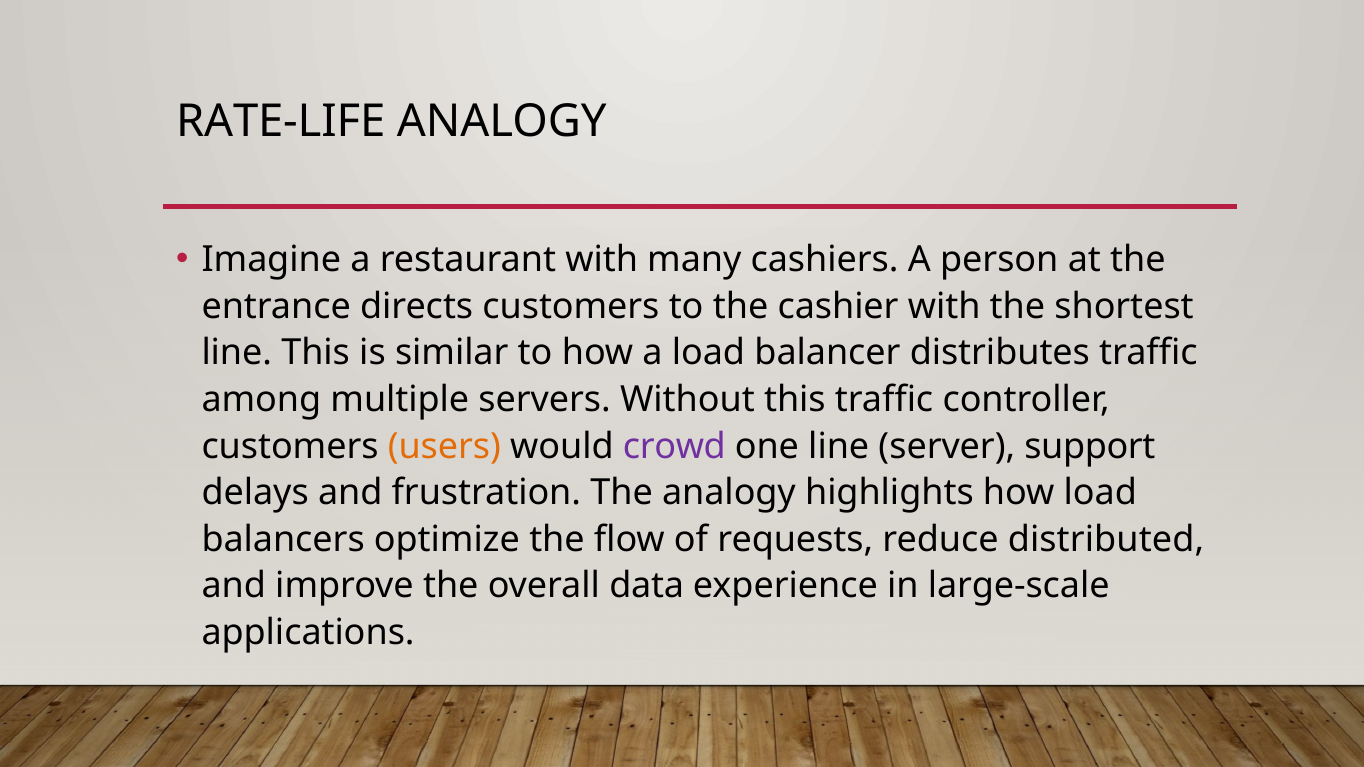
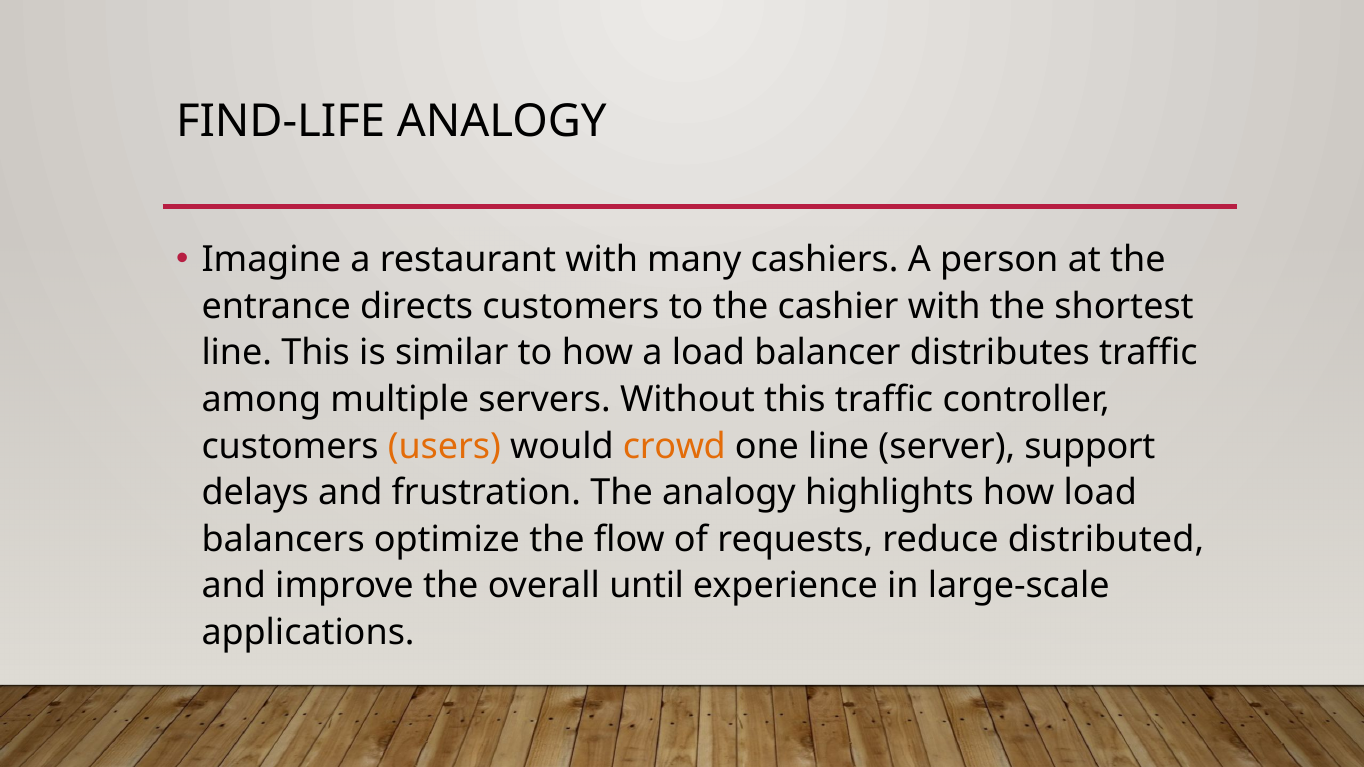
RATE-LIFE: RATE-LIFE -> FIND-LIFE
crowd colour: purple -> orange
data: data -> until
